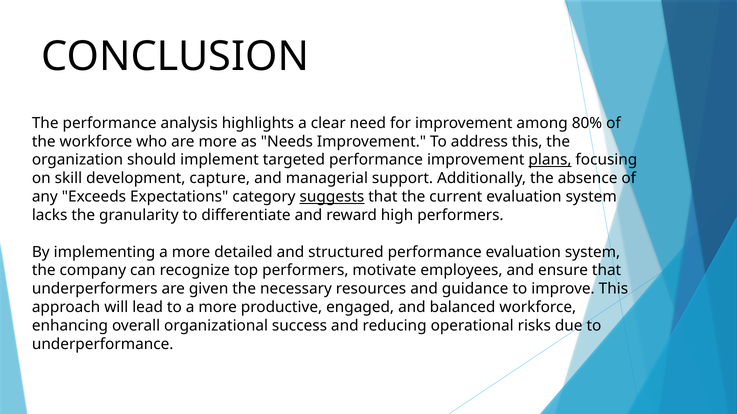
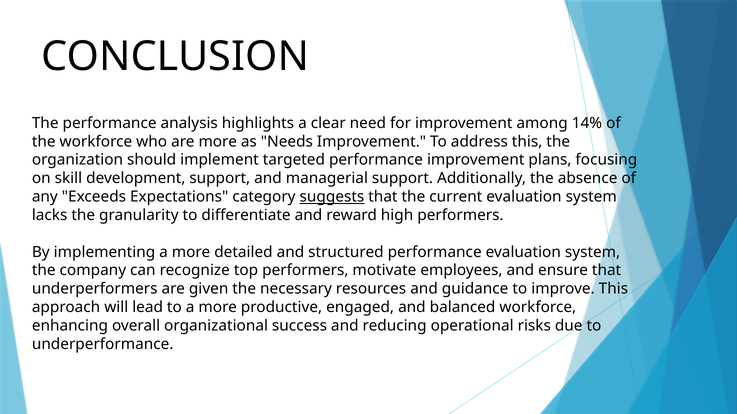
80%: 80% -> 14%
plans underline: present -> none
development capture: capture -> support
